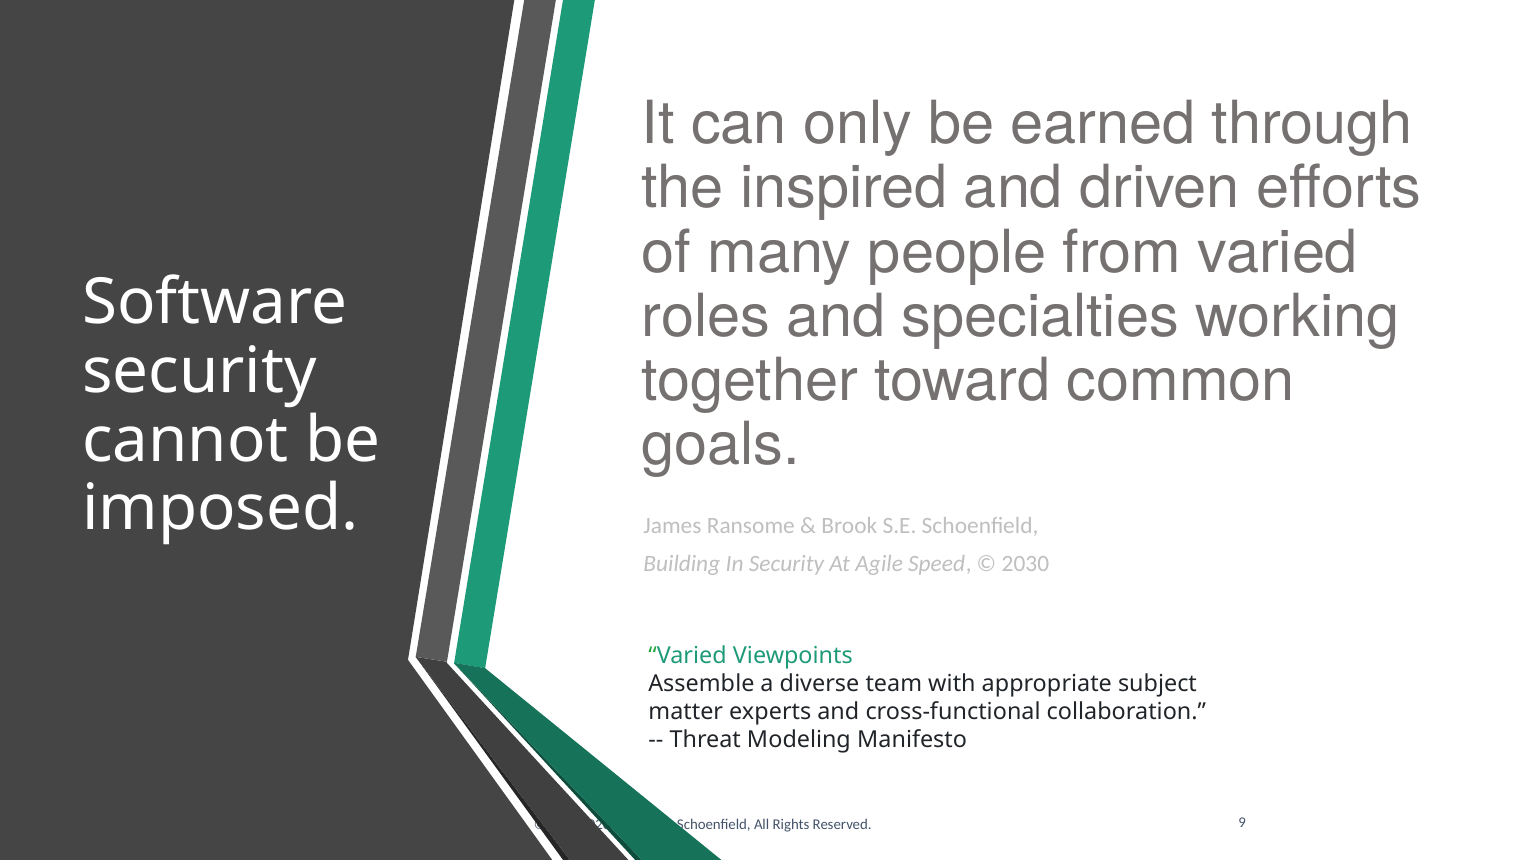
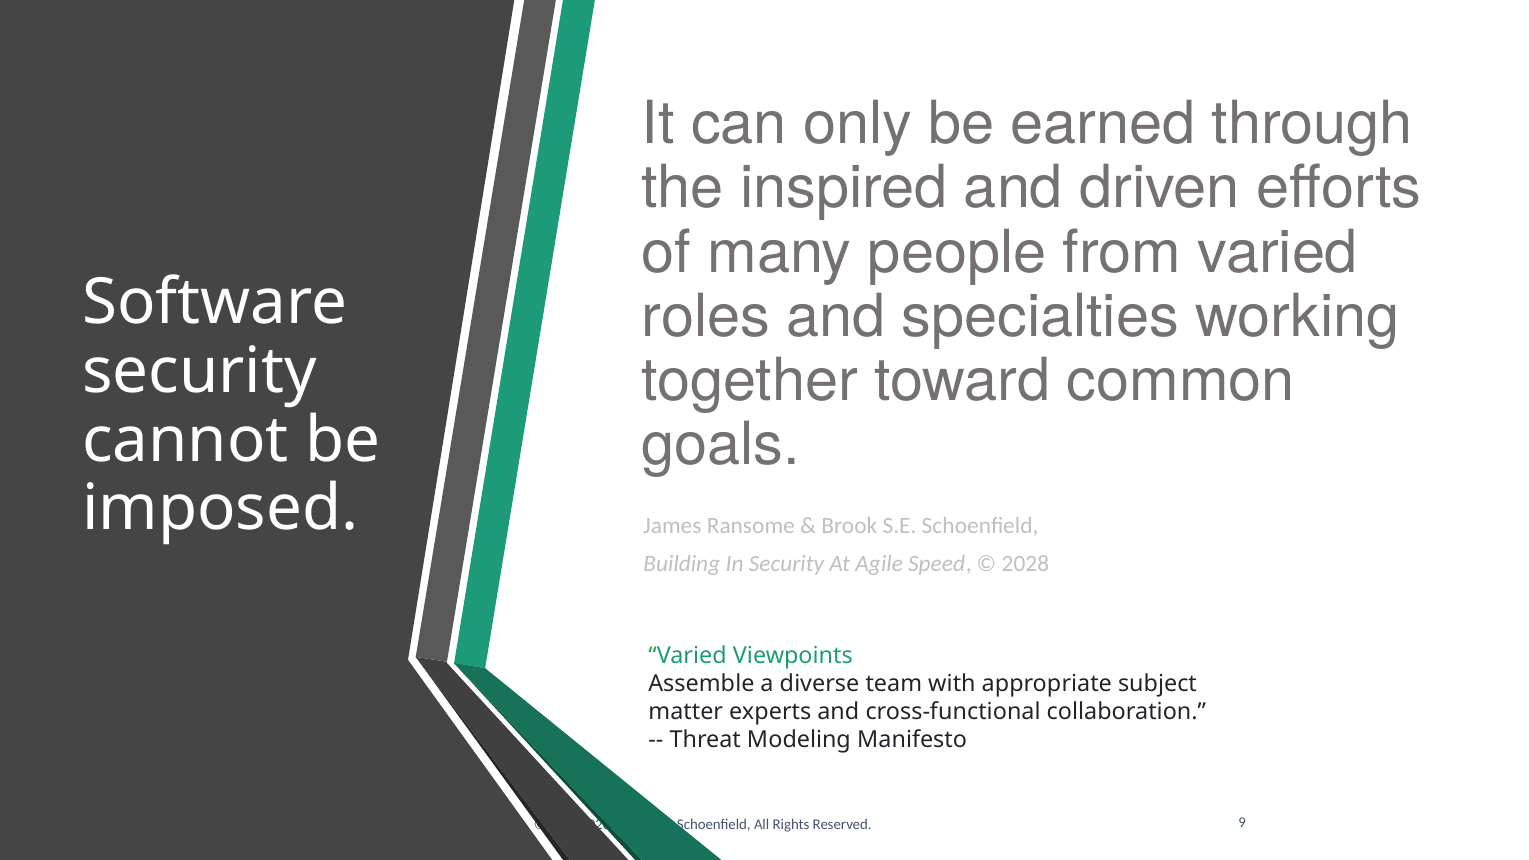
2030: 2030 -> 2028
